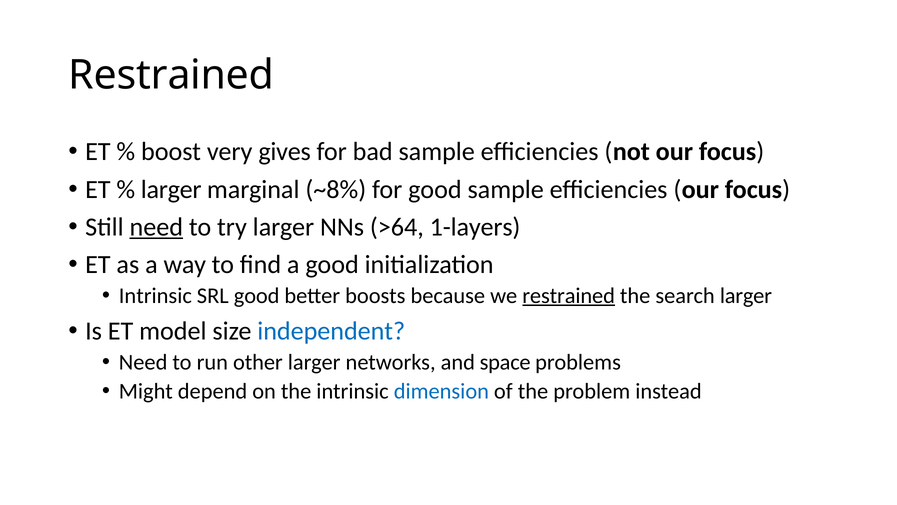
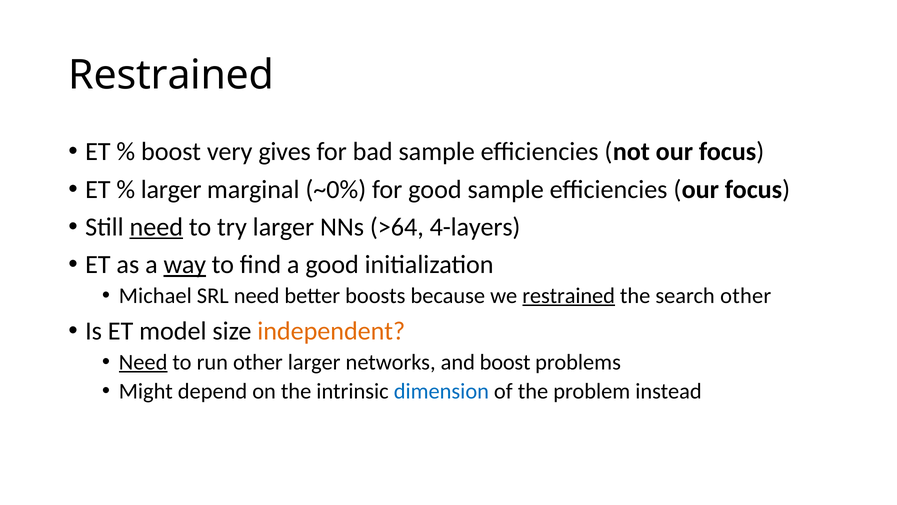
~8%: ~8% -> ~0%
1-layers: 1-layers -> 4-layers
way underline: none -> present
Intrinsic at (155, 295): Intrinsic -> Michael
SRL good: good -> need
search larger: larger -> other
independent colour: blue -> orange
Need at (143, 362) underline: none -> present
and space: space -> boost
